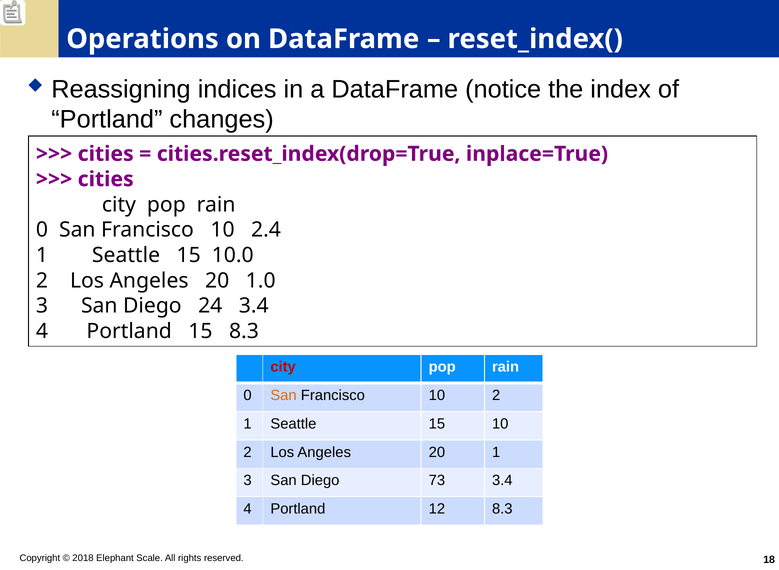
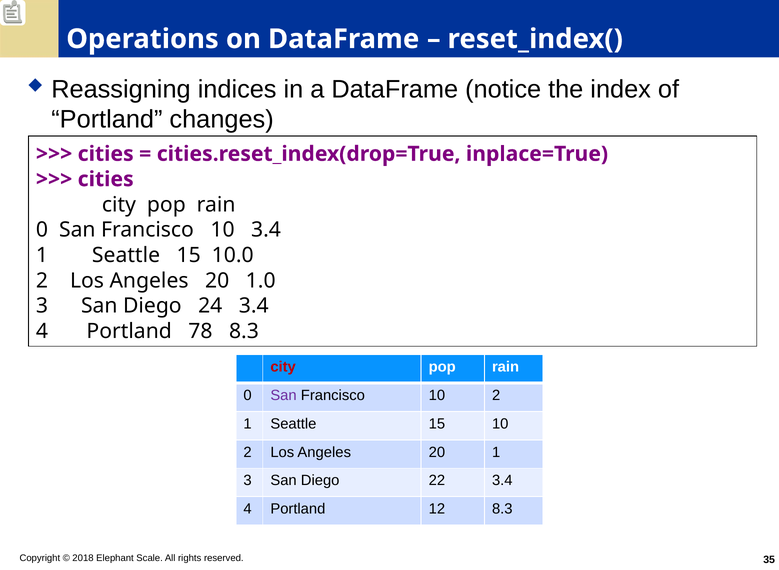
10 2.4: 2.4 -> 3.4
Portland 15: 15 -> 78
San at (284, 395) colour: orange -> purple
73: 73 -> 22
18: 18 -> 35
